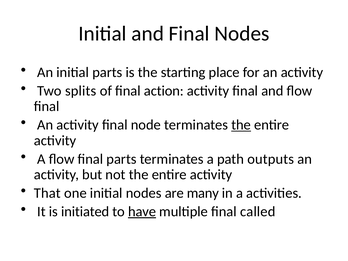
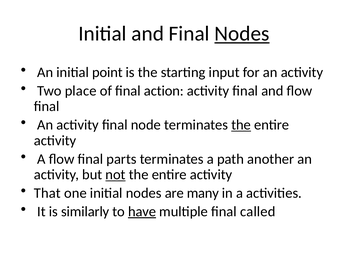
Nodes at (242, 34) underline: none -> present
initial parts: parts -> point
place: place -> input
splits: splits -> place
outputs: outputs -> another
not underline: none -> present
initiated: initiated -> similarly
